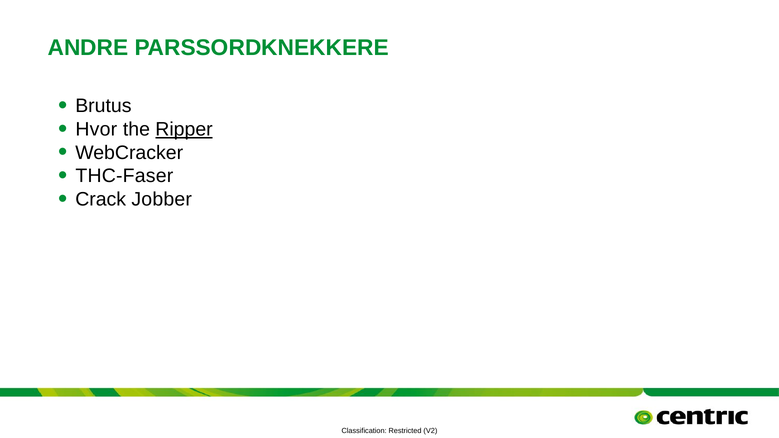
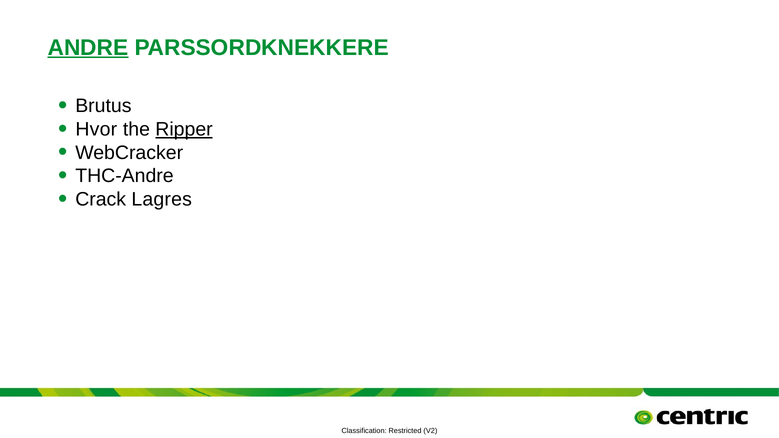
ANDRE underline: none -> present
THC-Faser: THC-Faser -> THC-Andre
Jobber: Jobber -> Lagres
